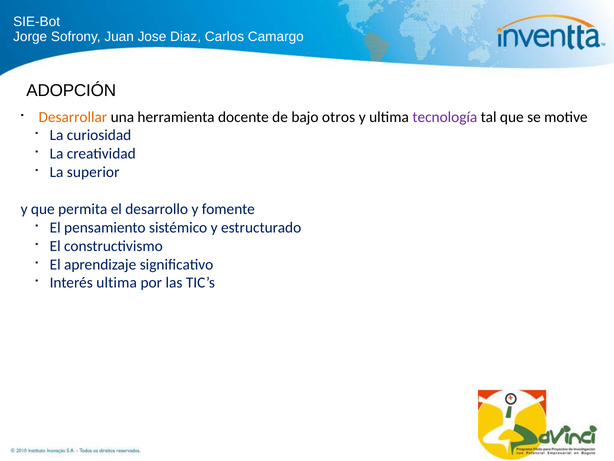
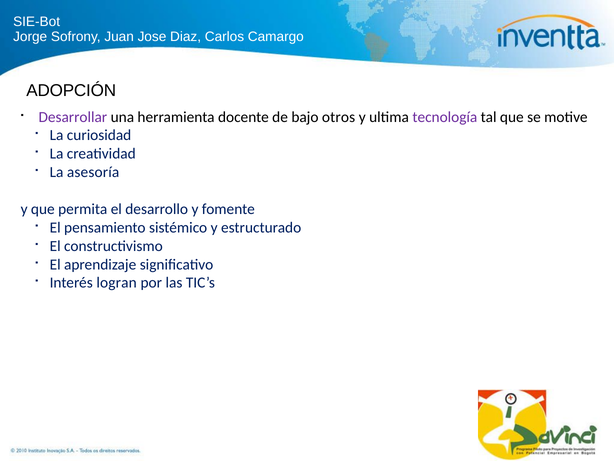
Desarrollar colour: orange -> purple
superior: superior -> asesoría
Interés ultima: ultima -> logran
